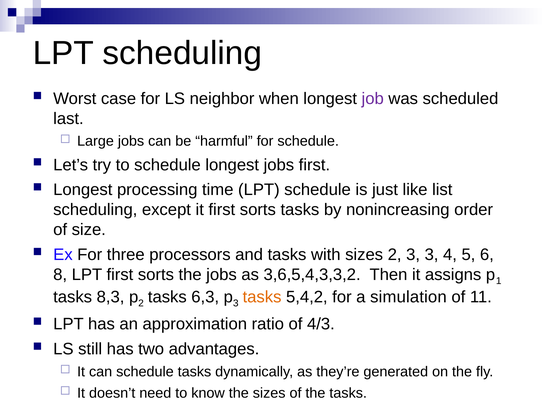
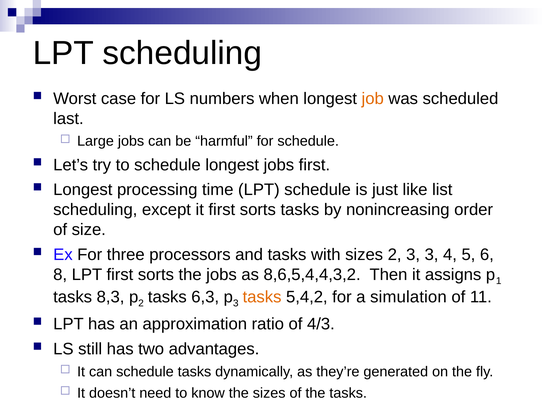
neighbor: neighbor -> numbers
job colour: purple -> orange
3,6,5,4,3,3,2: 3,6,5,4,3,3,2 -> 8,6,5,4,4,3,2
